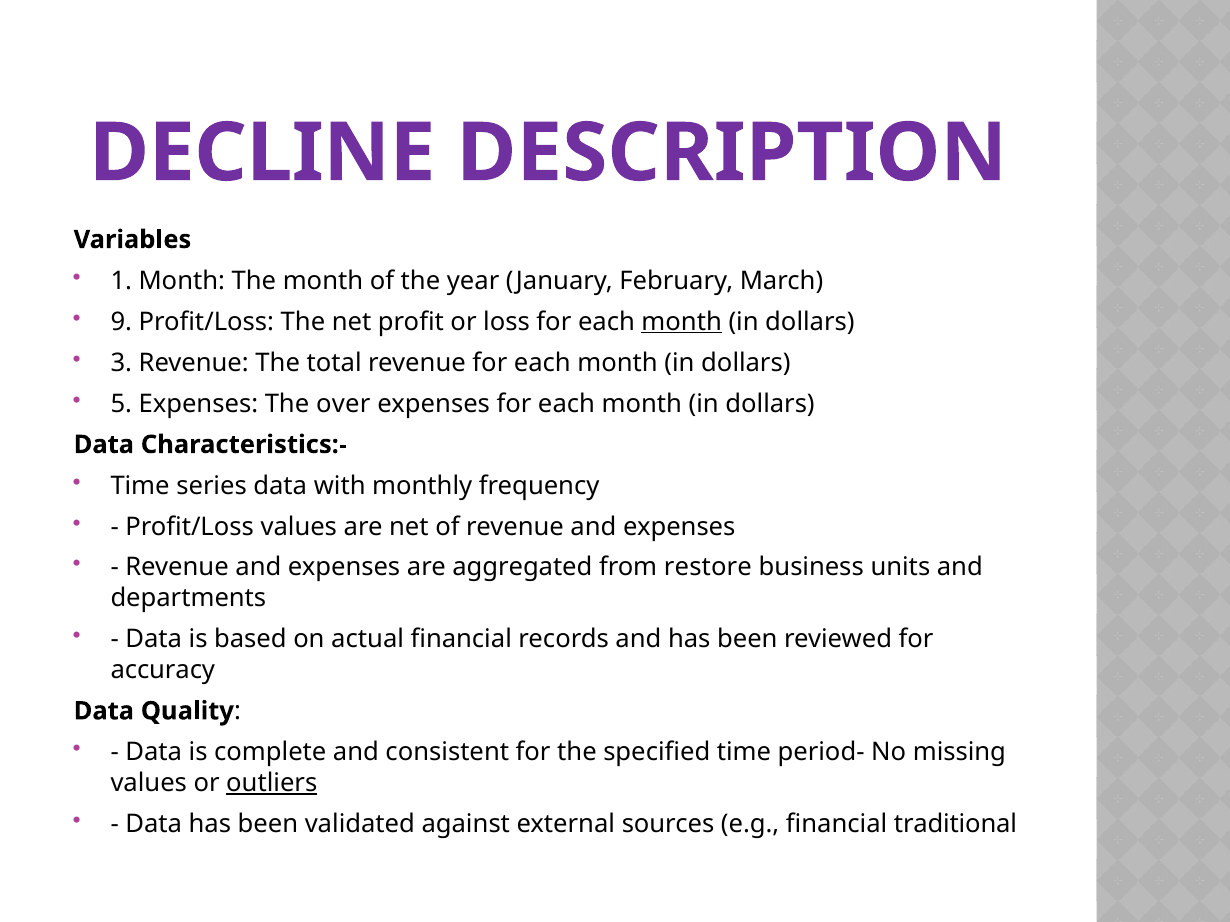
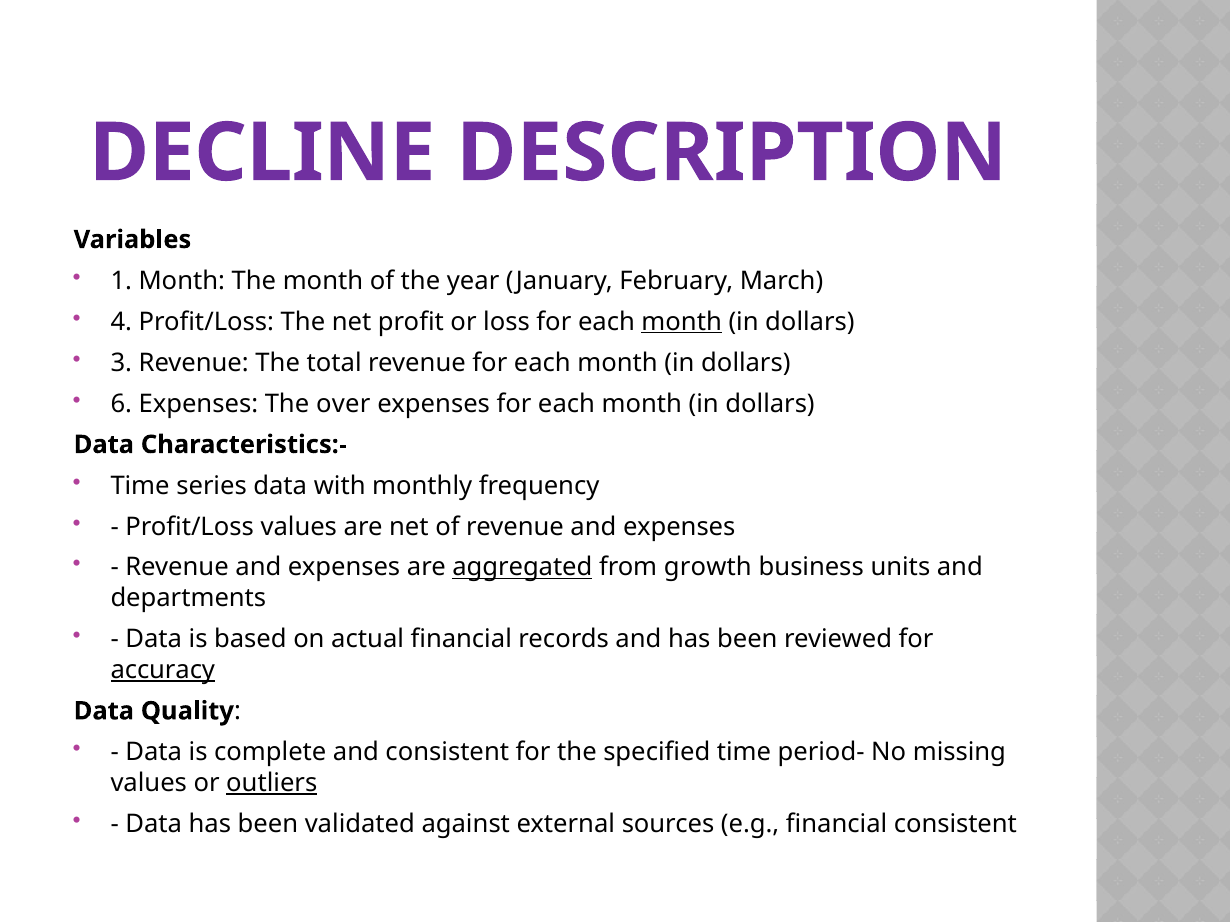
9: 9 -> 4
5: 5 -> 6
aggregated underline: none -> present
restore: restore -> growth
accuracy underline: none -> present
financial traditional: traditional -> consistent
